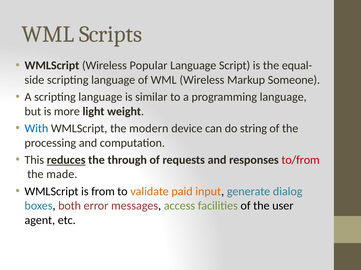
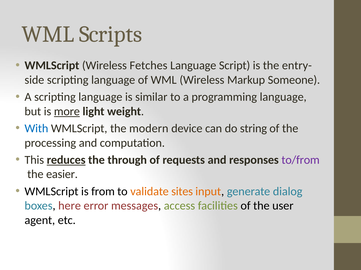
Popular: Popular -> Fetches
equal-: equal- -> entry-
more underline: none -> present
to/from colour: red -> purple
made: made -> easier
paid: paid -> sites
both: both -> here
